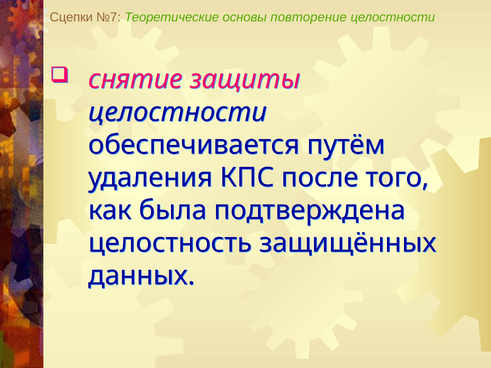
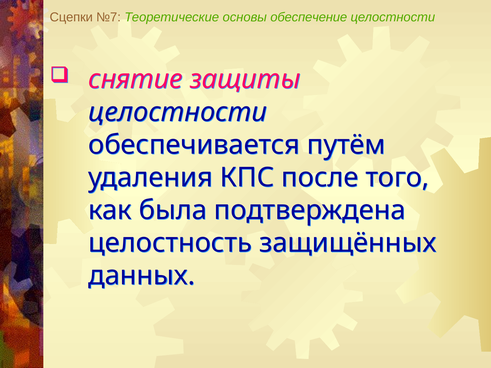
повторение: повторение -> обеспечение
